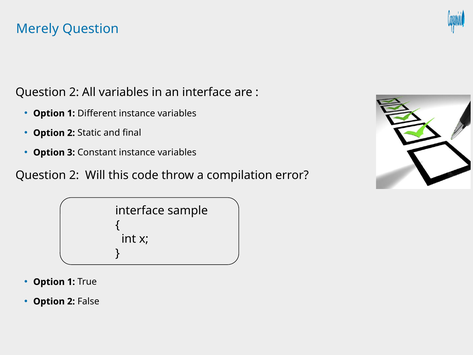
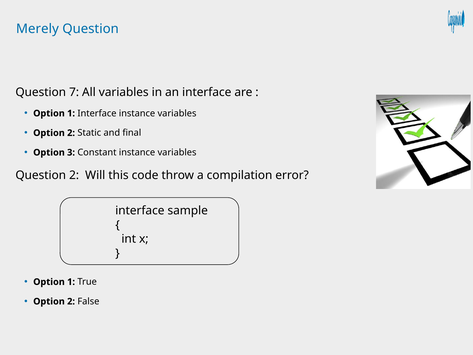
2 at (74, 92): 2 -> 7
1 Different: Different -> Interface
